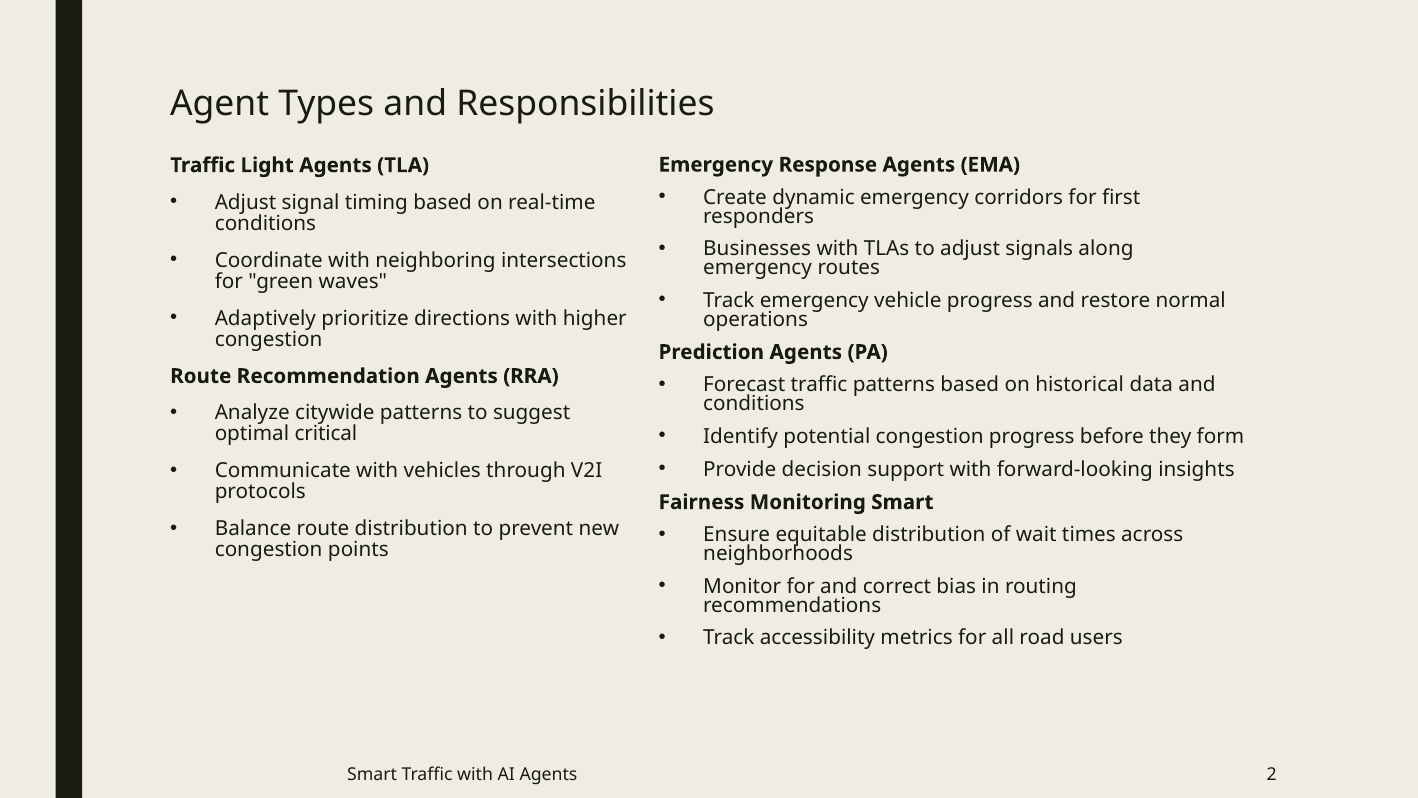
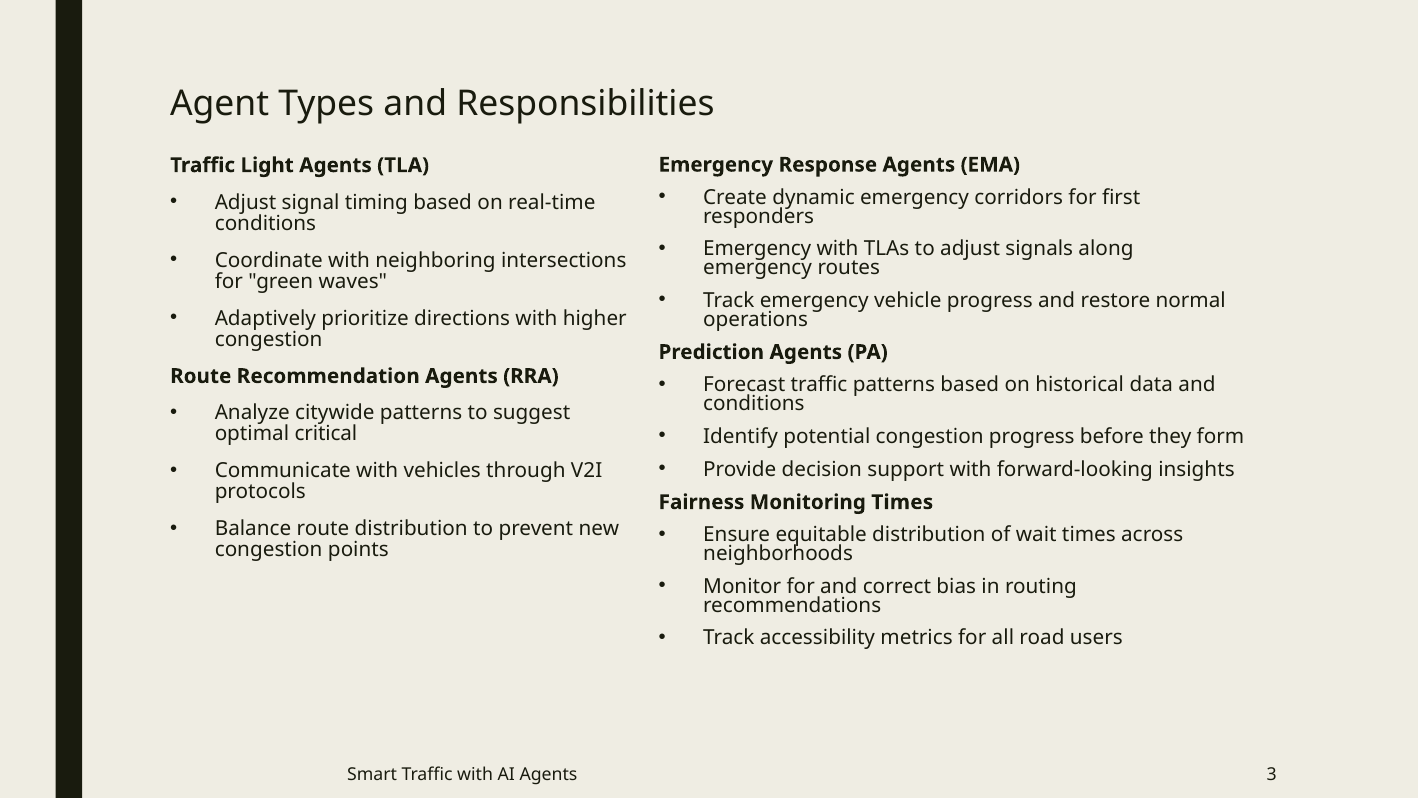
Businesses at (757, 249): Businesses -> Emergency
Monitoring Smart: Smart -> Times
2: 2 -> 3
